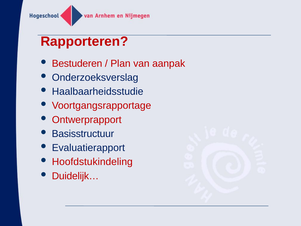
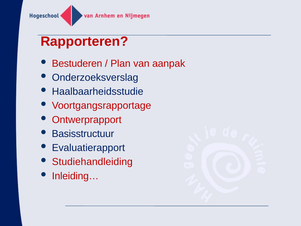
Hoofdstukindeling: Hoofdstukindeling -> Studiehandleiding
Duidelijk…: Duidelijk… -> Inleiding…
